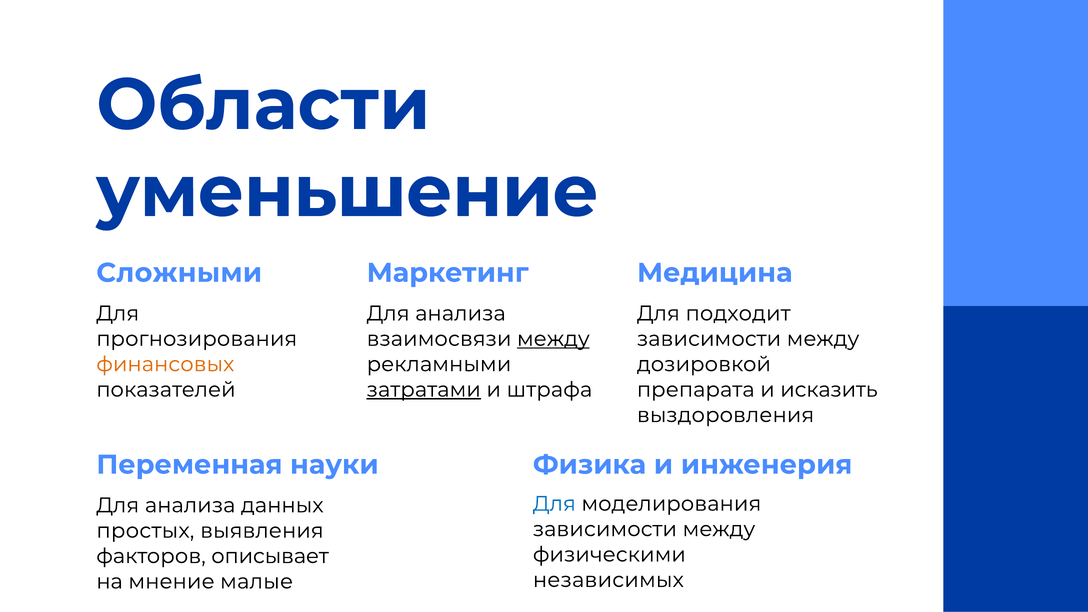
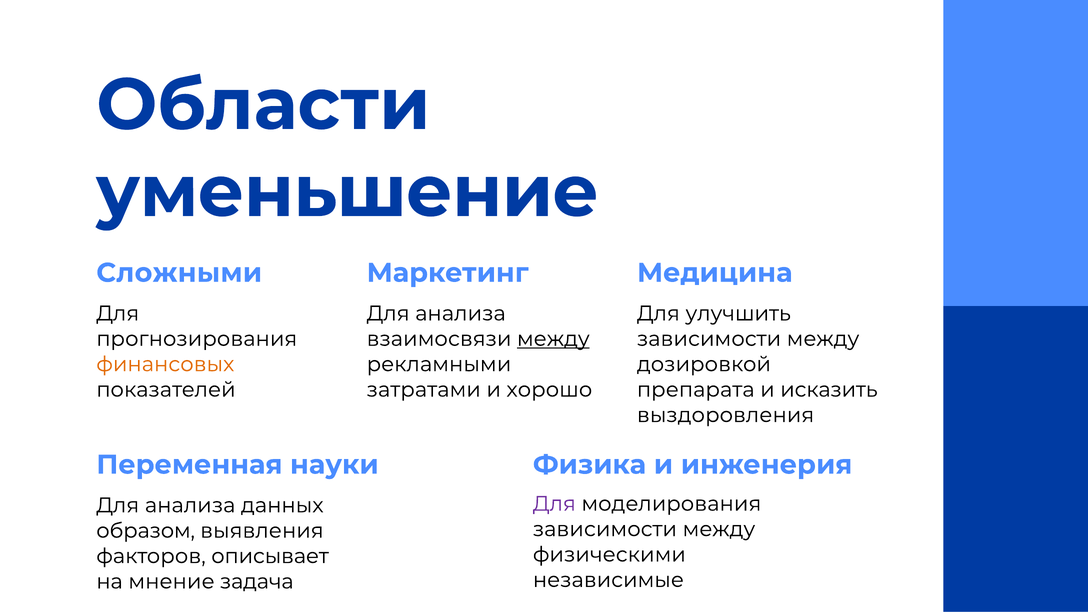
подходит: подходит -> улучшить
затратами underline: present -> none
штрафа: штрафа -> хорошо
Для at (554, 504) colour: blue -> purple
простых: простых -> образом
независимых: независимых -> независимые
малые: малые -> задача
